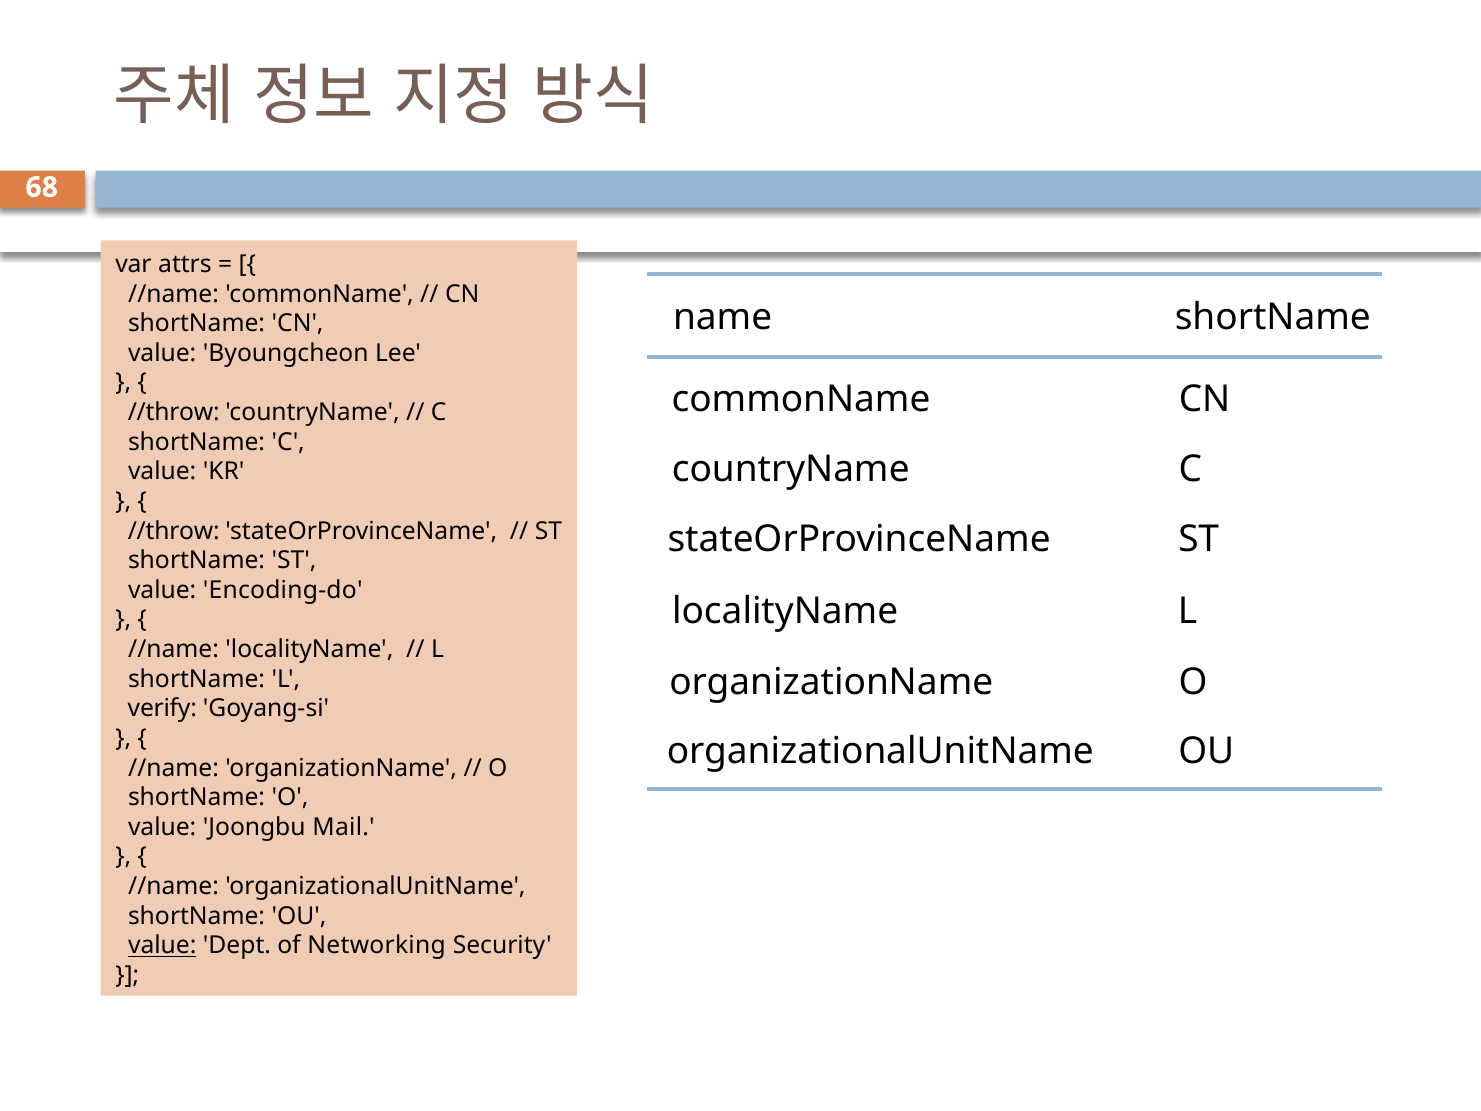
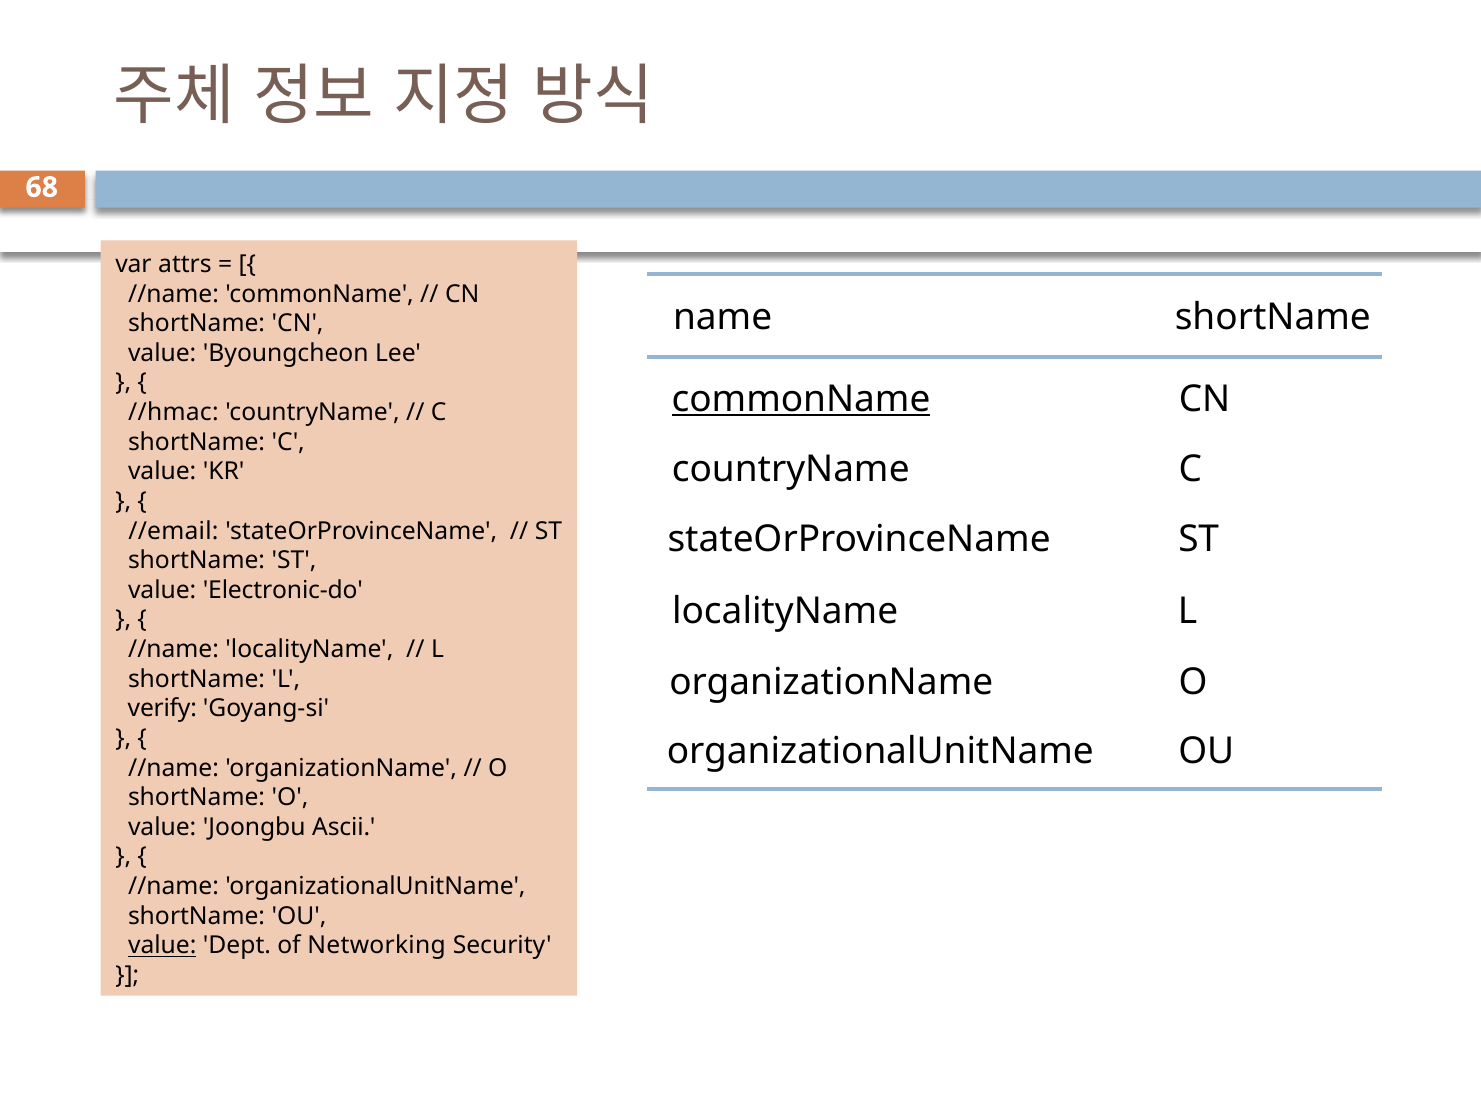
commonName at (801, 399) underline: none -> present
//throw at (174, 412): //throw -> //hmac
//throw at (174, 531): //throw -> //email
Encoding-do: Encoding-do -> Electronic-do
Mail: Mail -> Ascii
